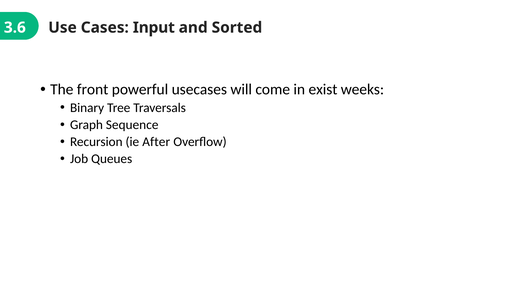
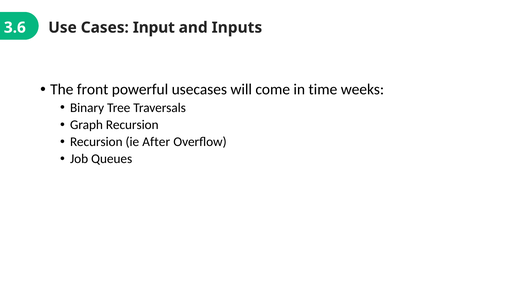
Sorted: Sorted -> Inputs
exist: exist -> time
Graph Sequence: Sequence -> Recursion
